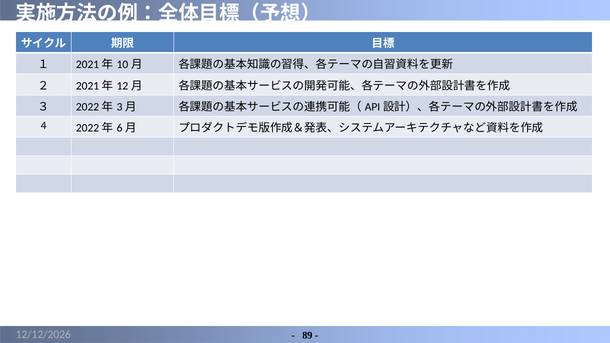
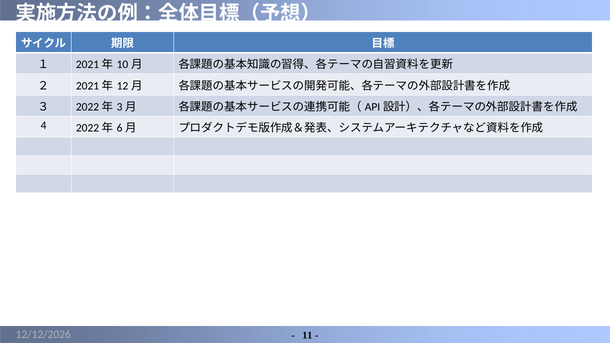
89: 89 -> 11
